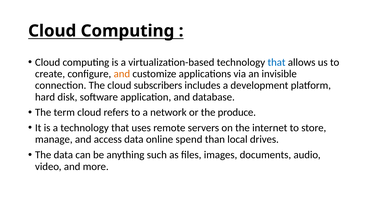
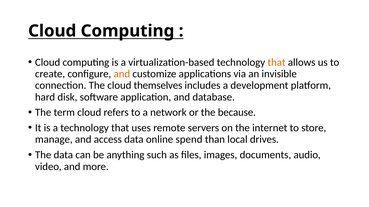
that at (277, 62) colour: blue -> orange
subscribers: subscribers -> themselves
produce: produce -> because
